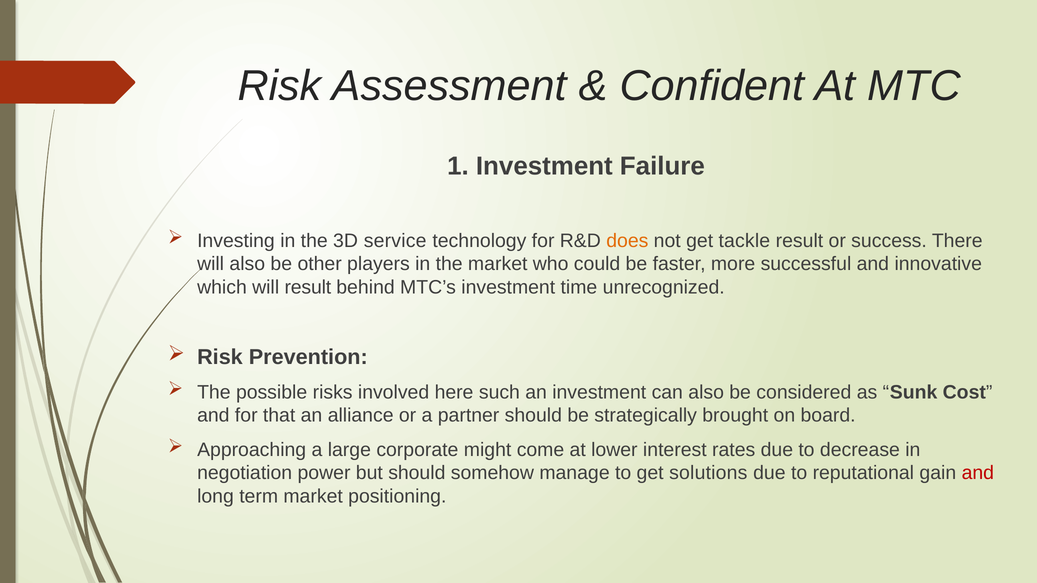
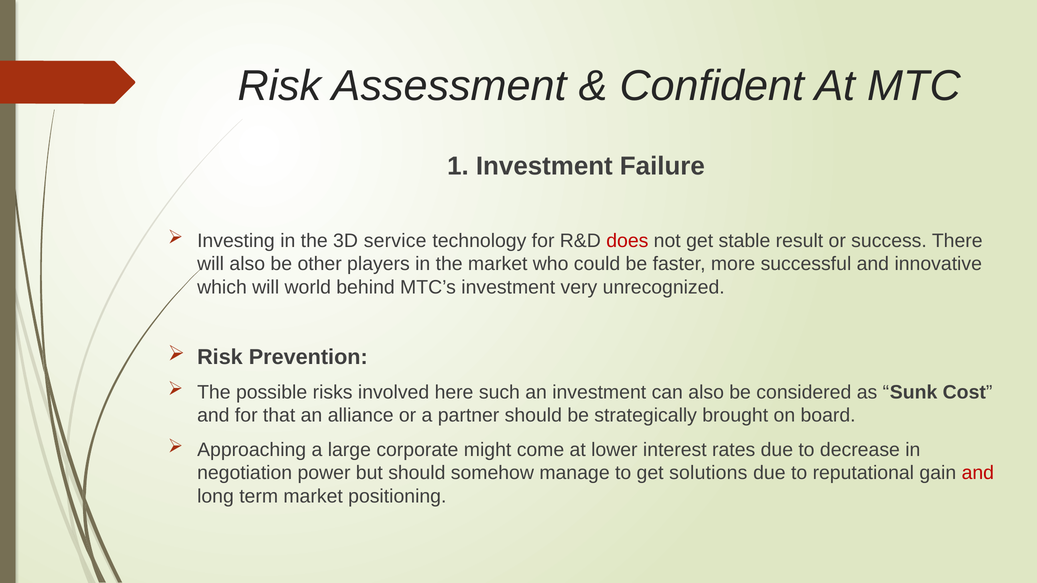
does colour: orange -> red
tackle: tackle -> stable
will result: result -> world
time: time -> very
